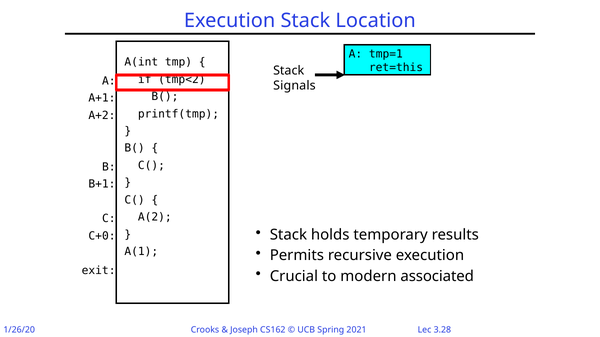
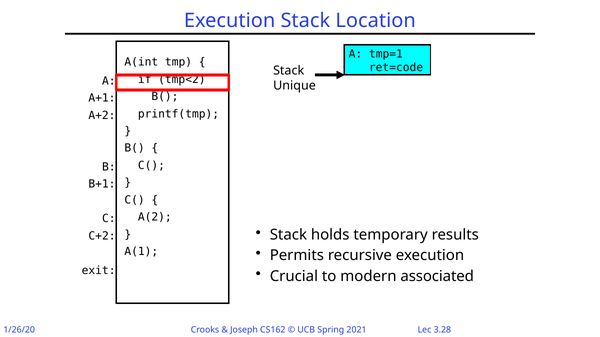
ret=this: ret=this -> ret=code
Signals: Signals -> Unique
C+0: C+0 -> C+2
